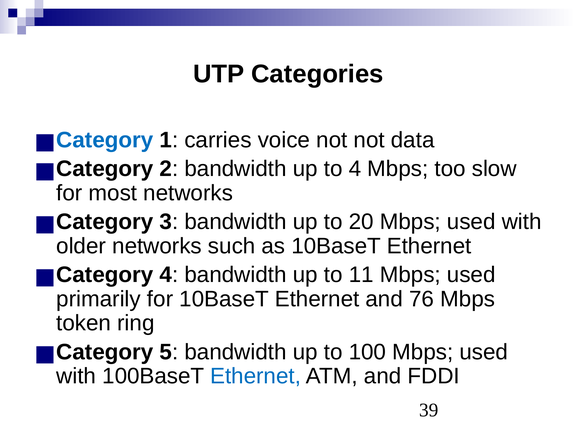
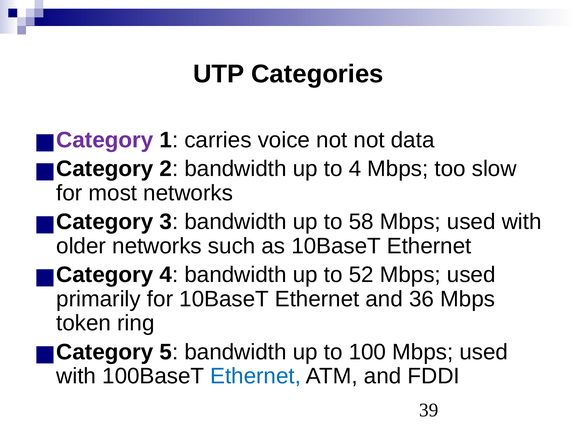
Category at (105, 140) colour: blue -> purple
20: 20 -> 58
11: 11 -> 52
76: 76 -> 36
